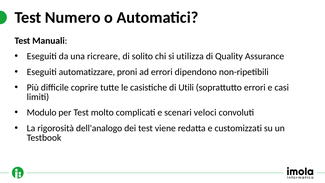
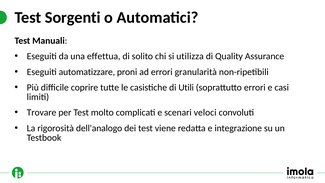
Numero: Numero -> Sorgenti
ricreare: ricreare -> effettua
dipendono: dipendono -> granularità
Modulo: Modulo -> Trovare
customizzati: customizzati -> integrazione
